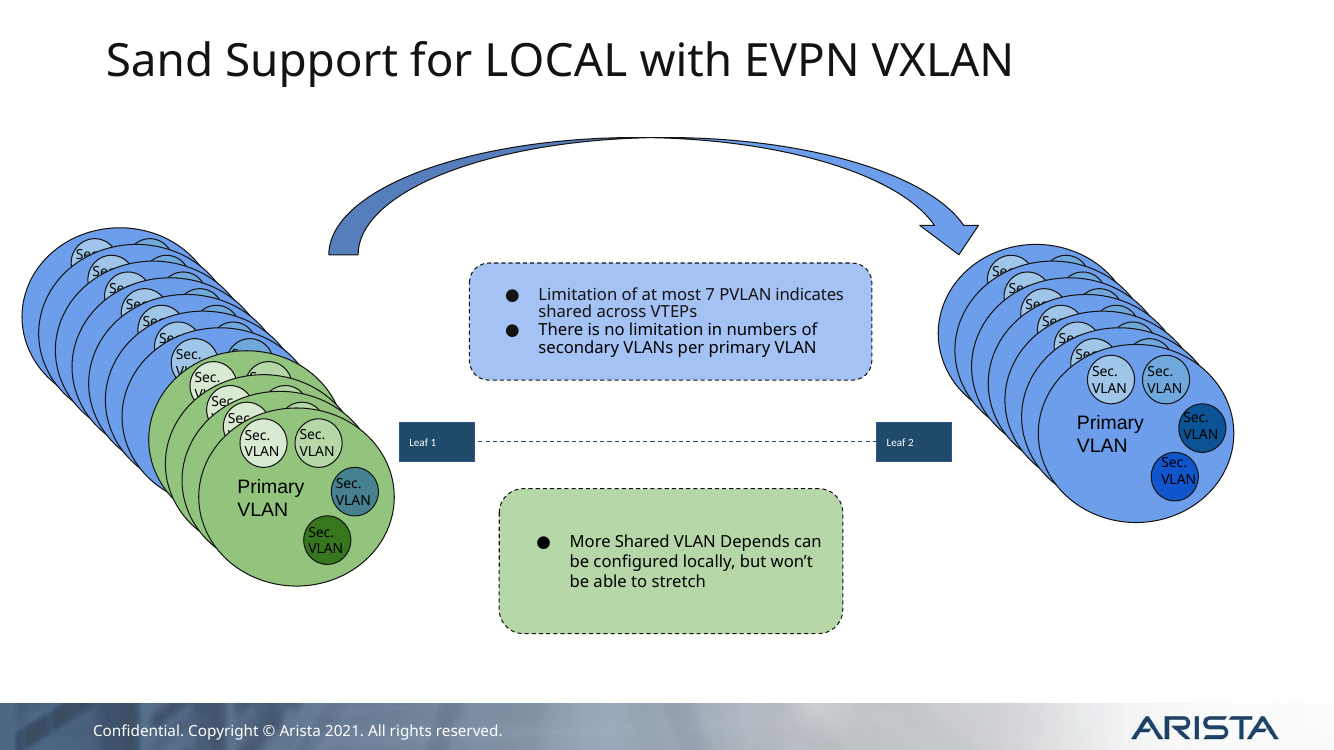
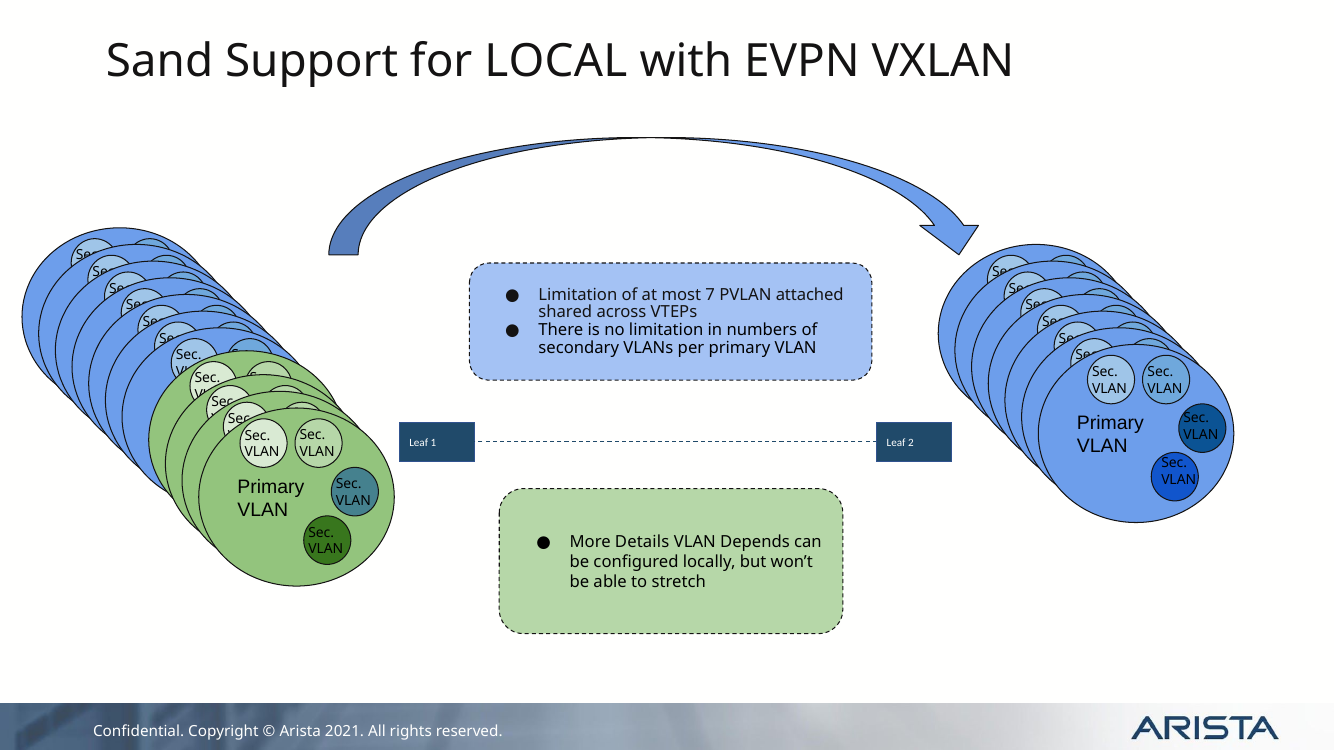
indicates: indicates -> attached
More Shared: Shared -> Details
